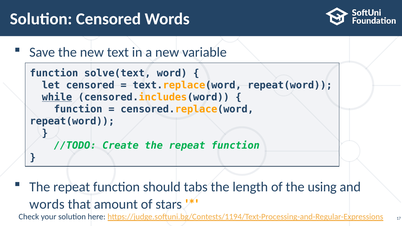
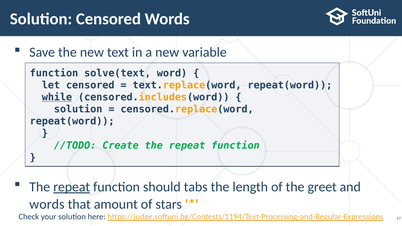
function at (78, 109): function -> solution
repeat at (72, 187) underline: none -> present
using: using -> greet
